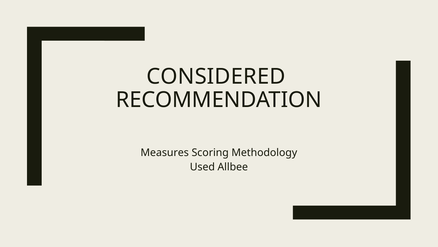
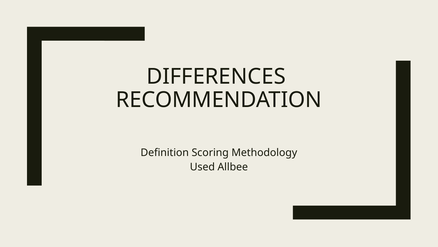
CONSIDERED: CONSIDERED -> DIFFERENCES
Measures: Measures -> Definition
